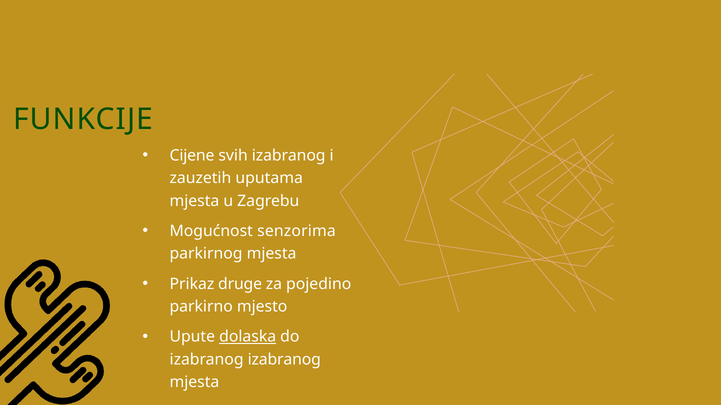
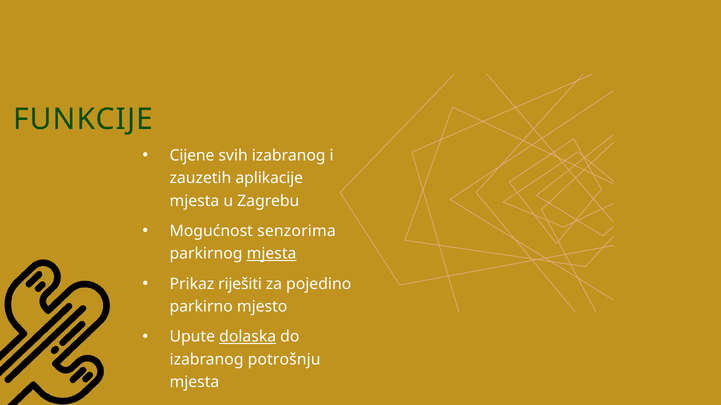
uputama: uputama -> aplikacije
mjesta at (272, 254) underline: none -> present
druge: druge -> riješiti
izabranog izabranog: izabranog -> potrošnju
